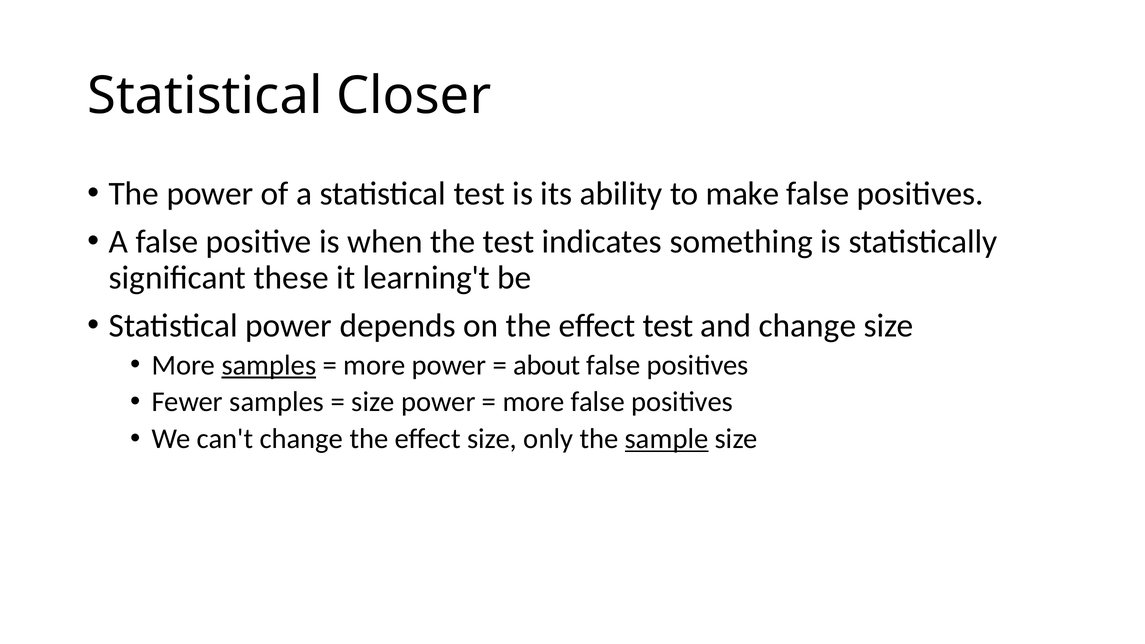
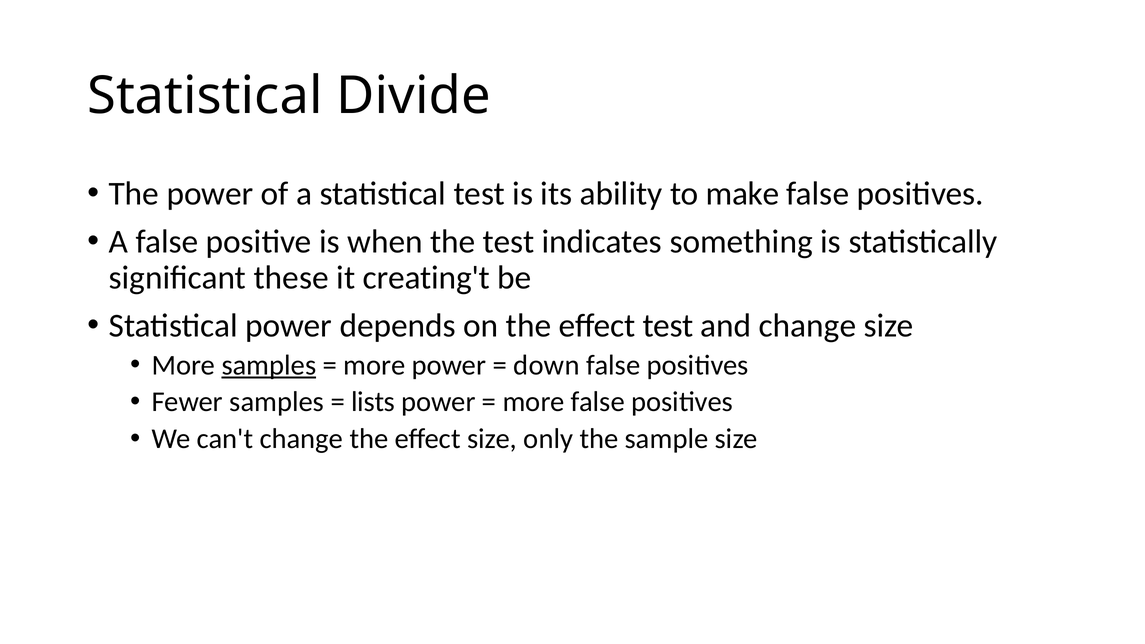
Closer: Closer -> Divide
learning't: learning't -> creating't
about: about -> down
size at (373, 402): size -> lists
sample underline: present -> none
